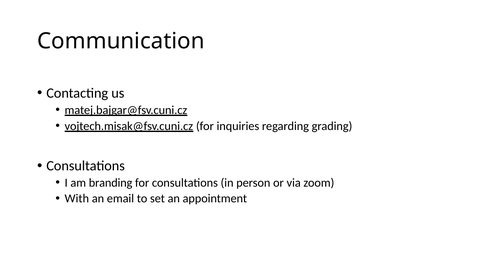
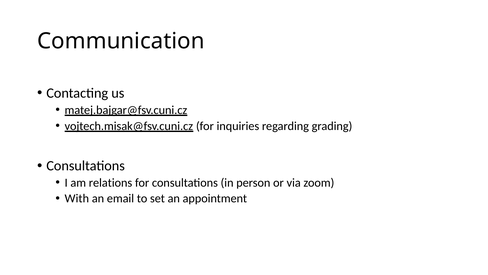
branding: branding -> relations
